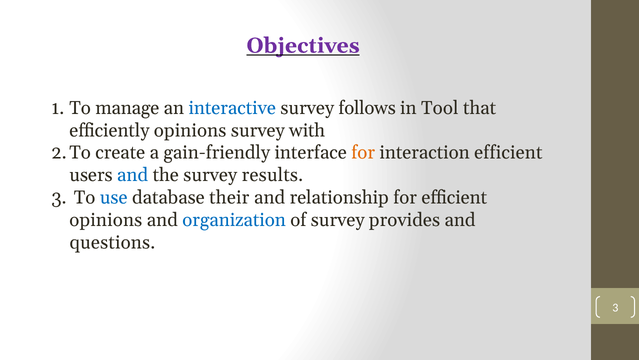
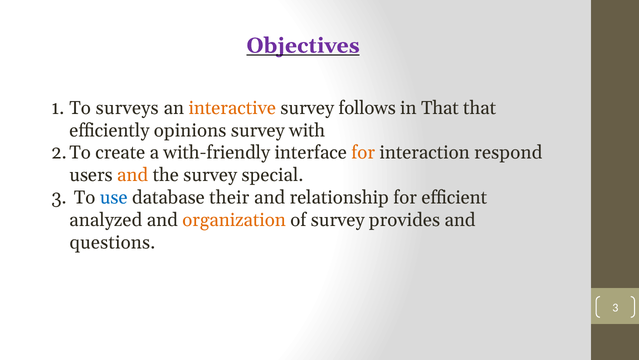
manage: manage -> surveys
interactive colour: blue -> orange
in Tool: Tool -> That
gain-friendly: gain-friendly -> with-friendly
interaction efficient: efficient -> respond
and at (133, 175) colour: blue -> orange
results: results -> special
opinions at (106, 220): opinions -> analyzed
organization colour: blue -> orange
